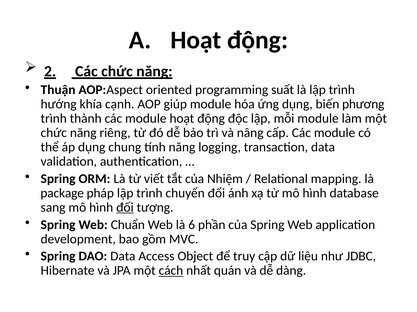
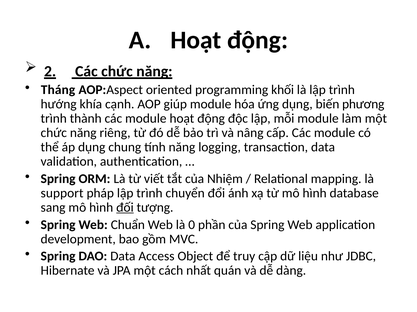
Thuận: Thuận -> Tháng
suất: suất -> khối
package: package -> support
6: 6 -> 0
cách underline: present -> none
